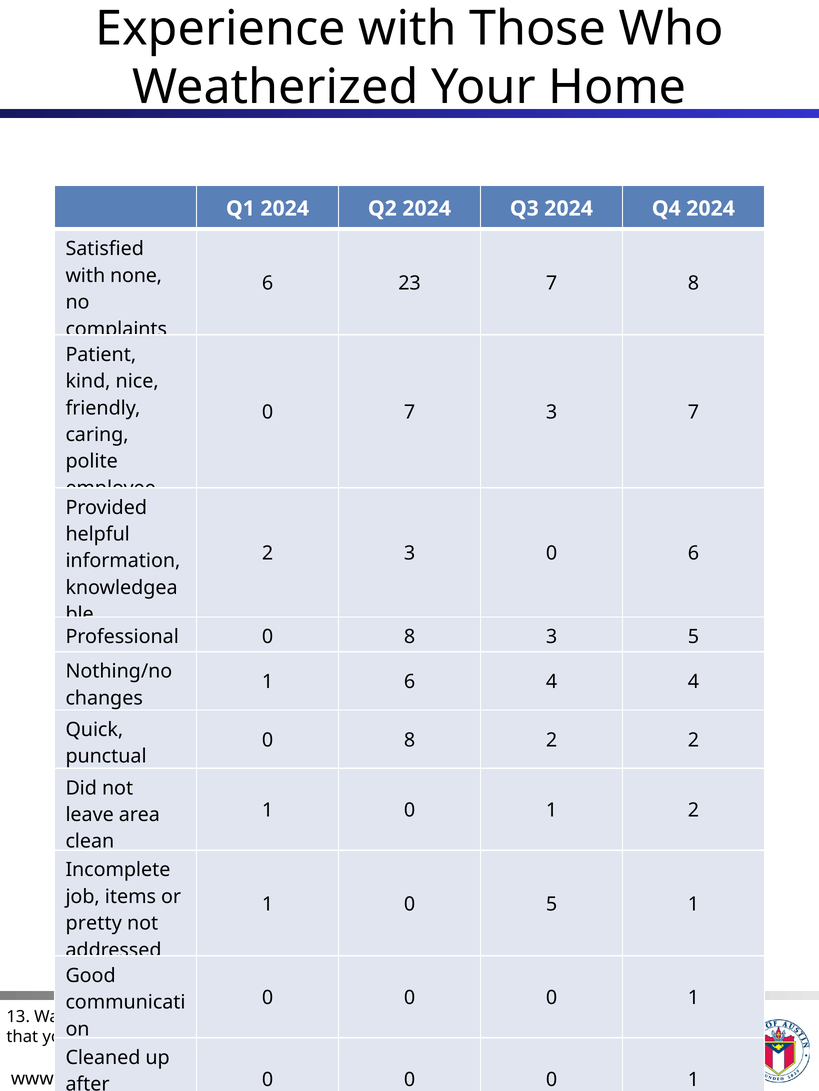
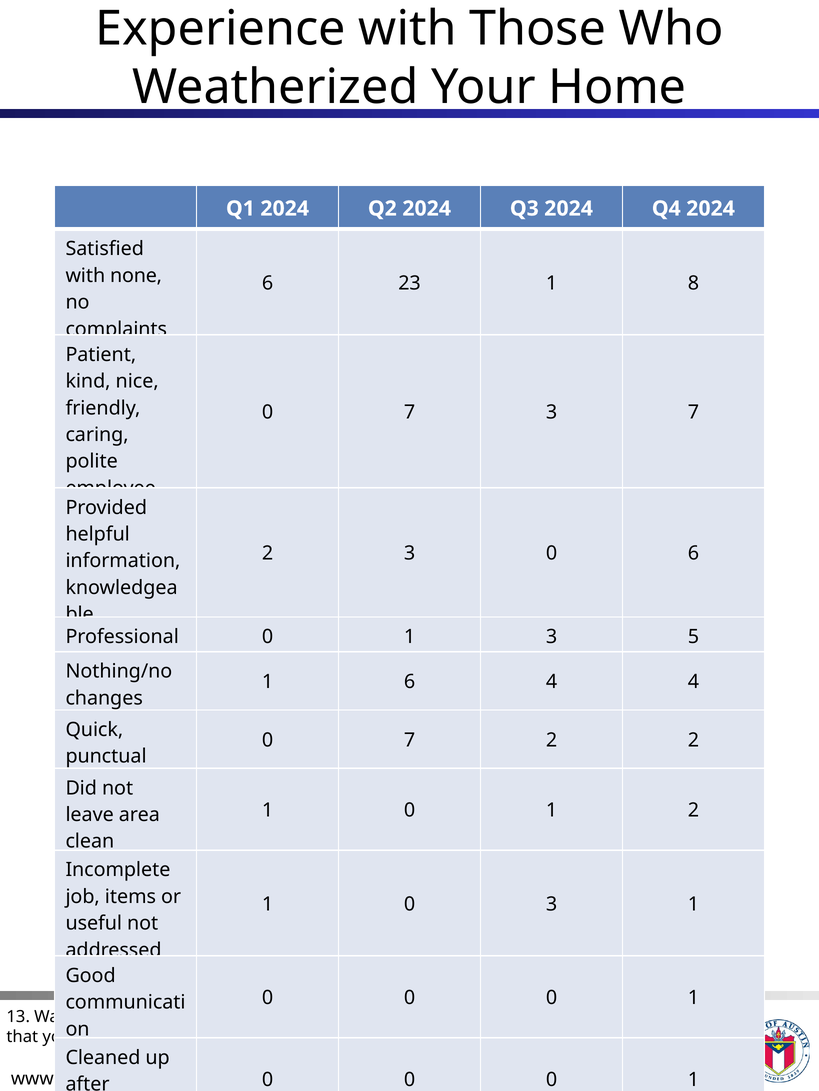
23 7: 7 -> 1
Professional 0 8: 8 -> 1
8 at (410, 741): 8 -> 7
0 5: 5 -> 3
pretty: pretty -> useful
